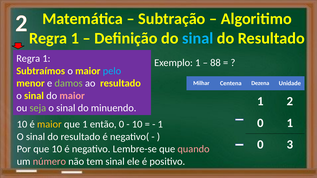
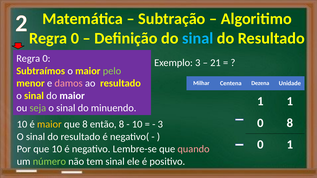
1 at (75, 38): 1 -> 0
1 at (46, 59): 1 -> 0
Exemplo 1: 1 -> 3
88: 88 -> 21
pelo colour: light blue -> light green
damos colour: light green -> pink
maior at (72, 96) colour: pink -> white
1 2: 2 -> 1
0 1: 1 -> 8
que 1: 1 -> 8
então 0: 0 -> 8
1 at (160, 124): 1 -> 3
0 3: 3 -> 1
número colour: pink -> light green
